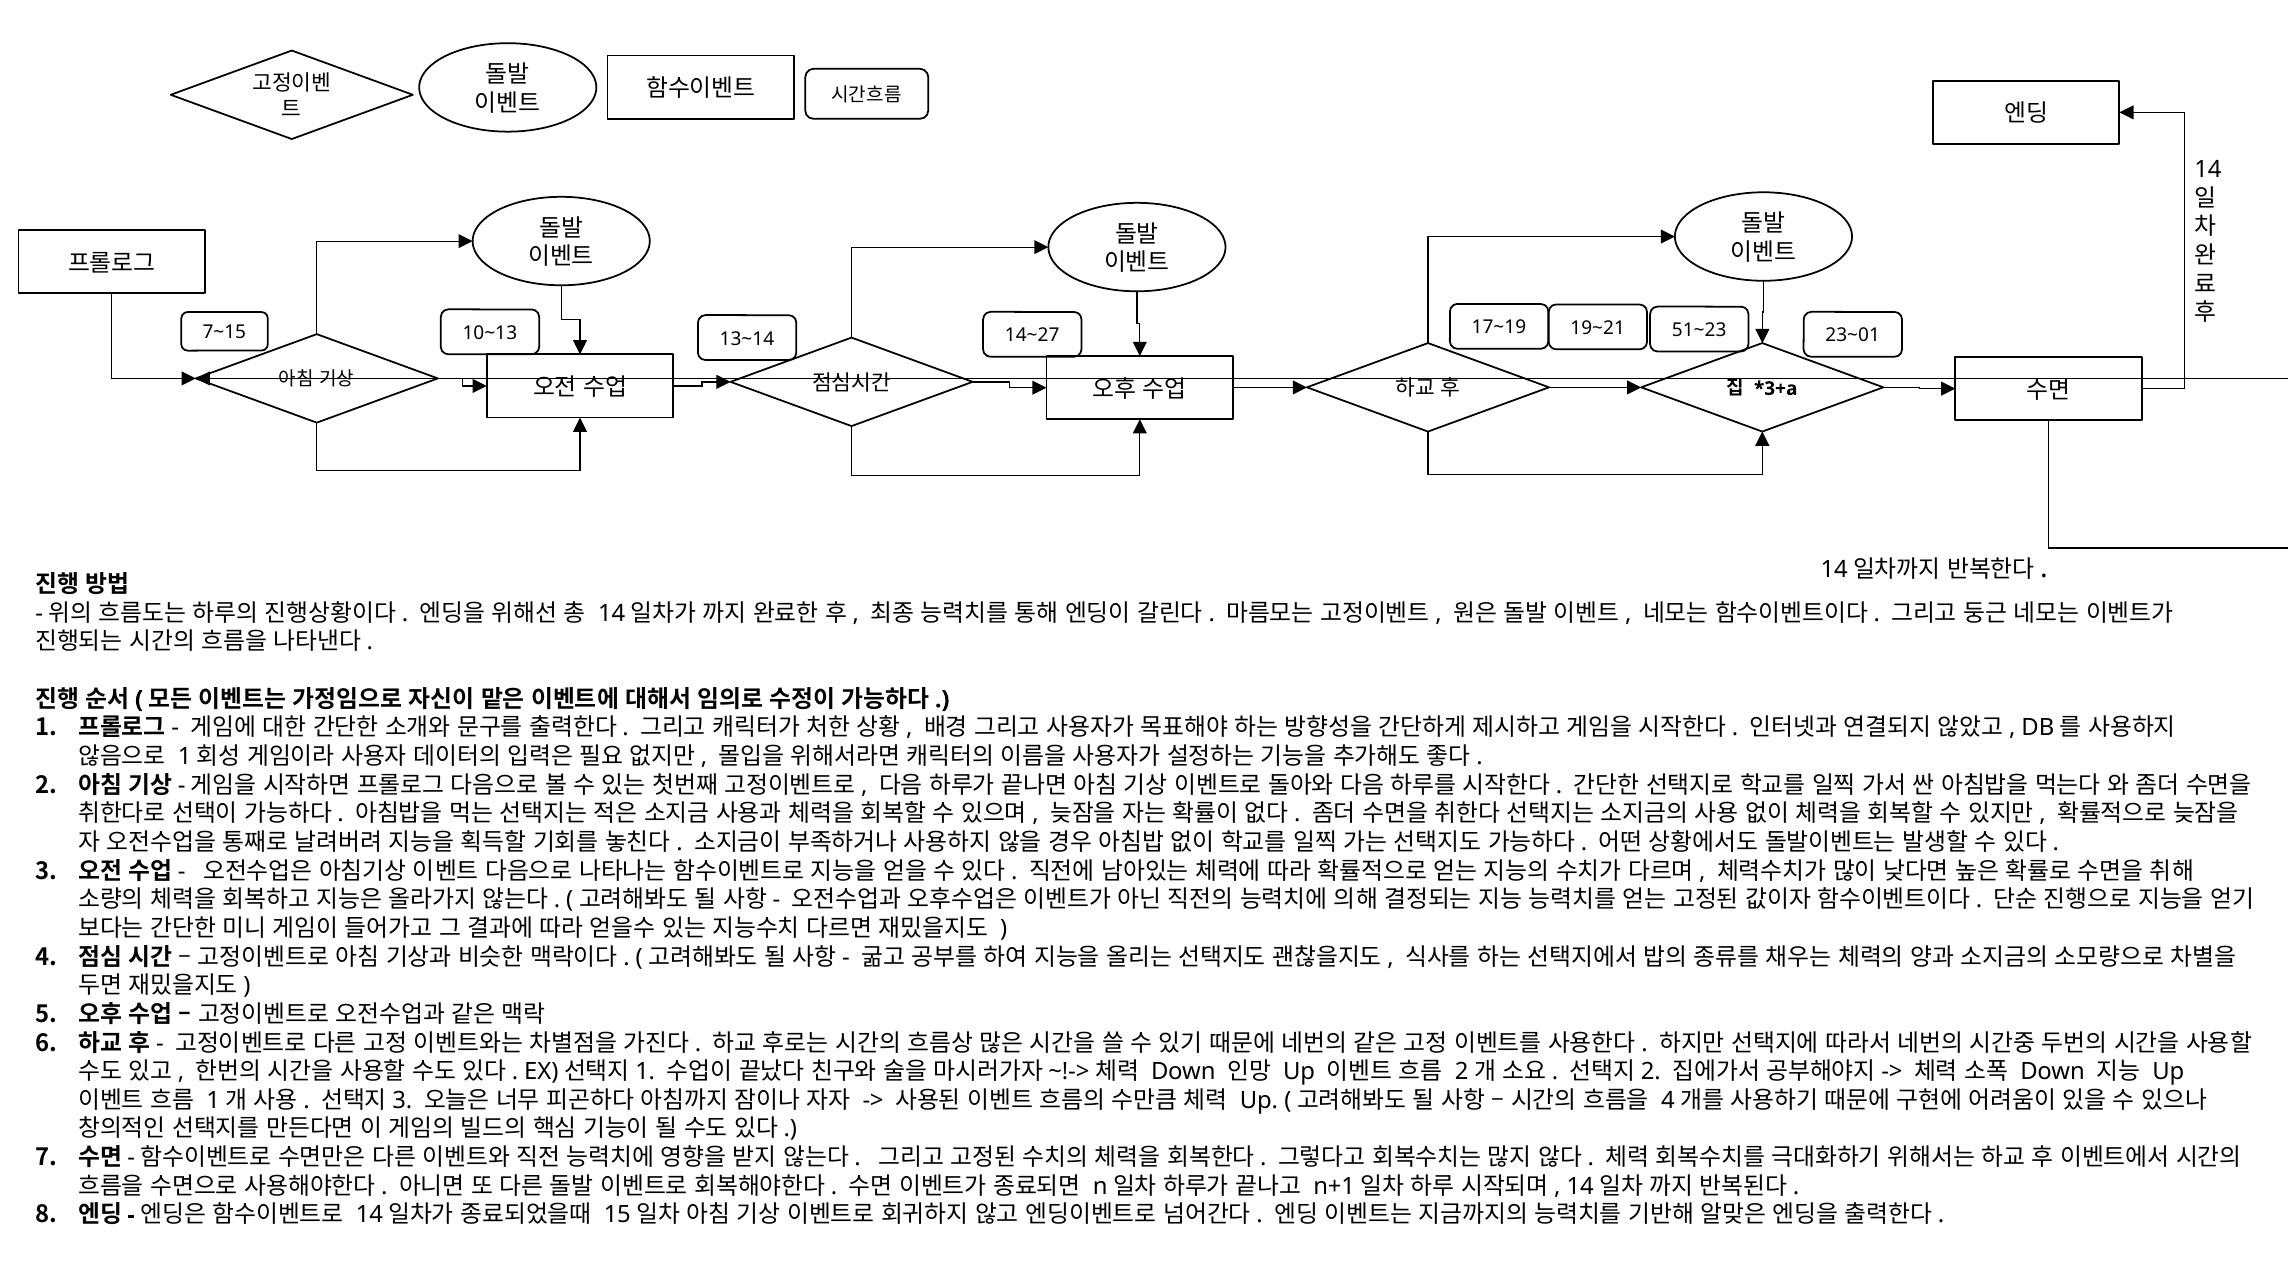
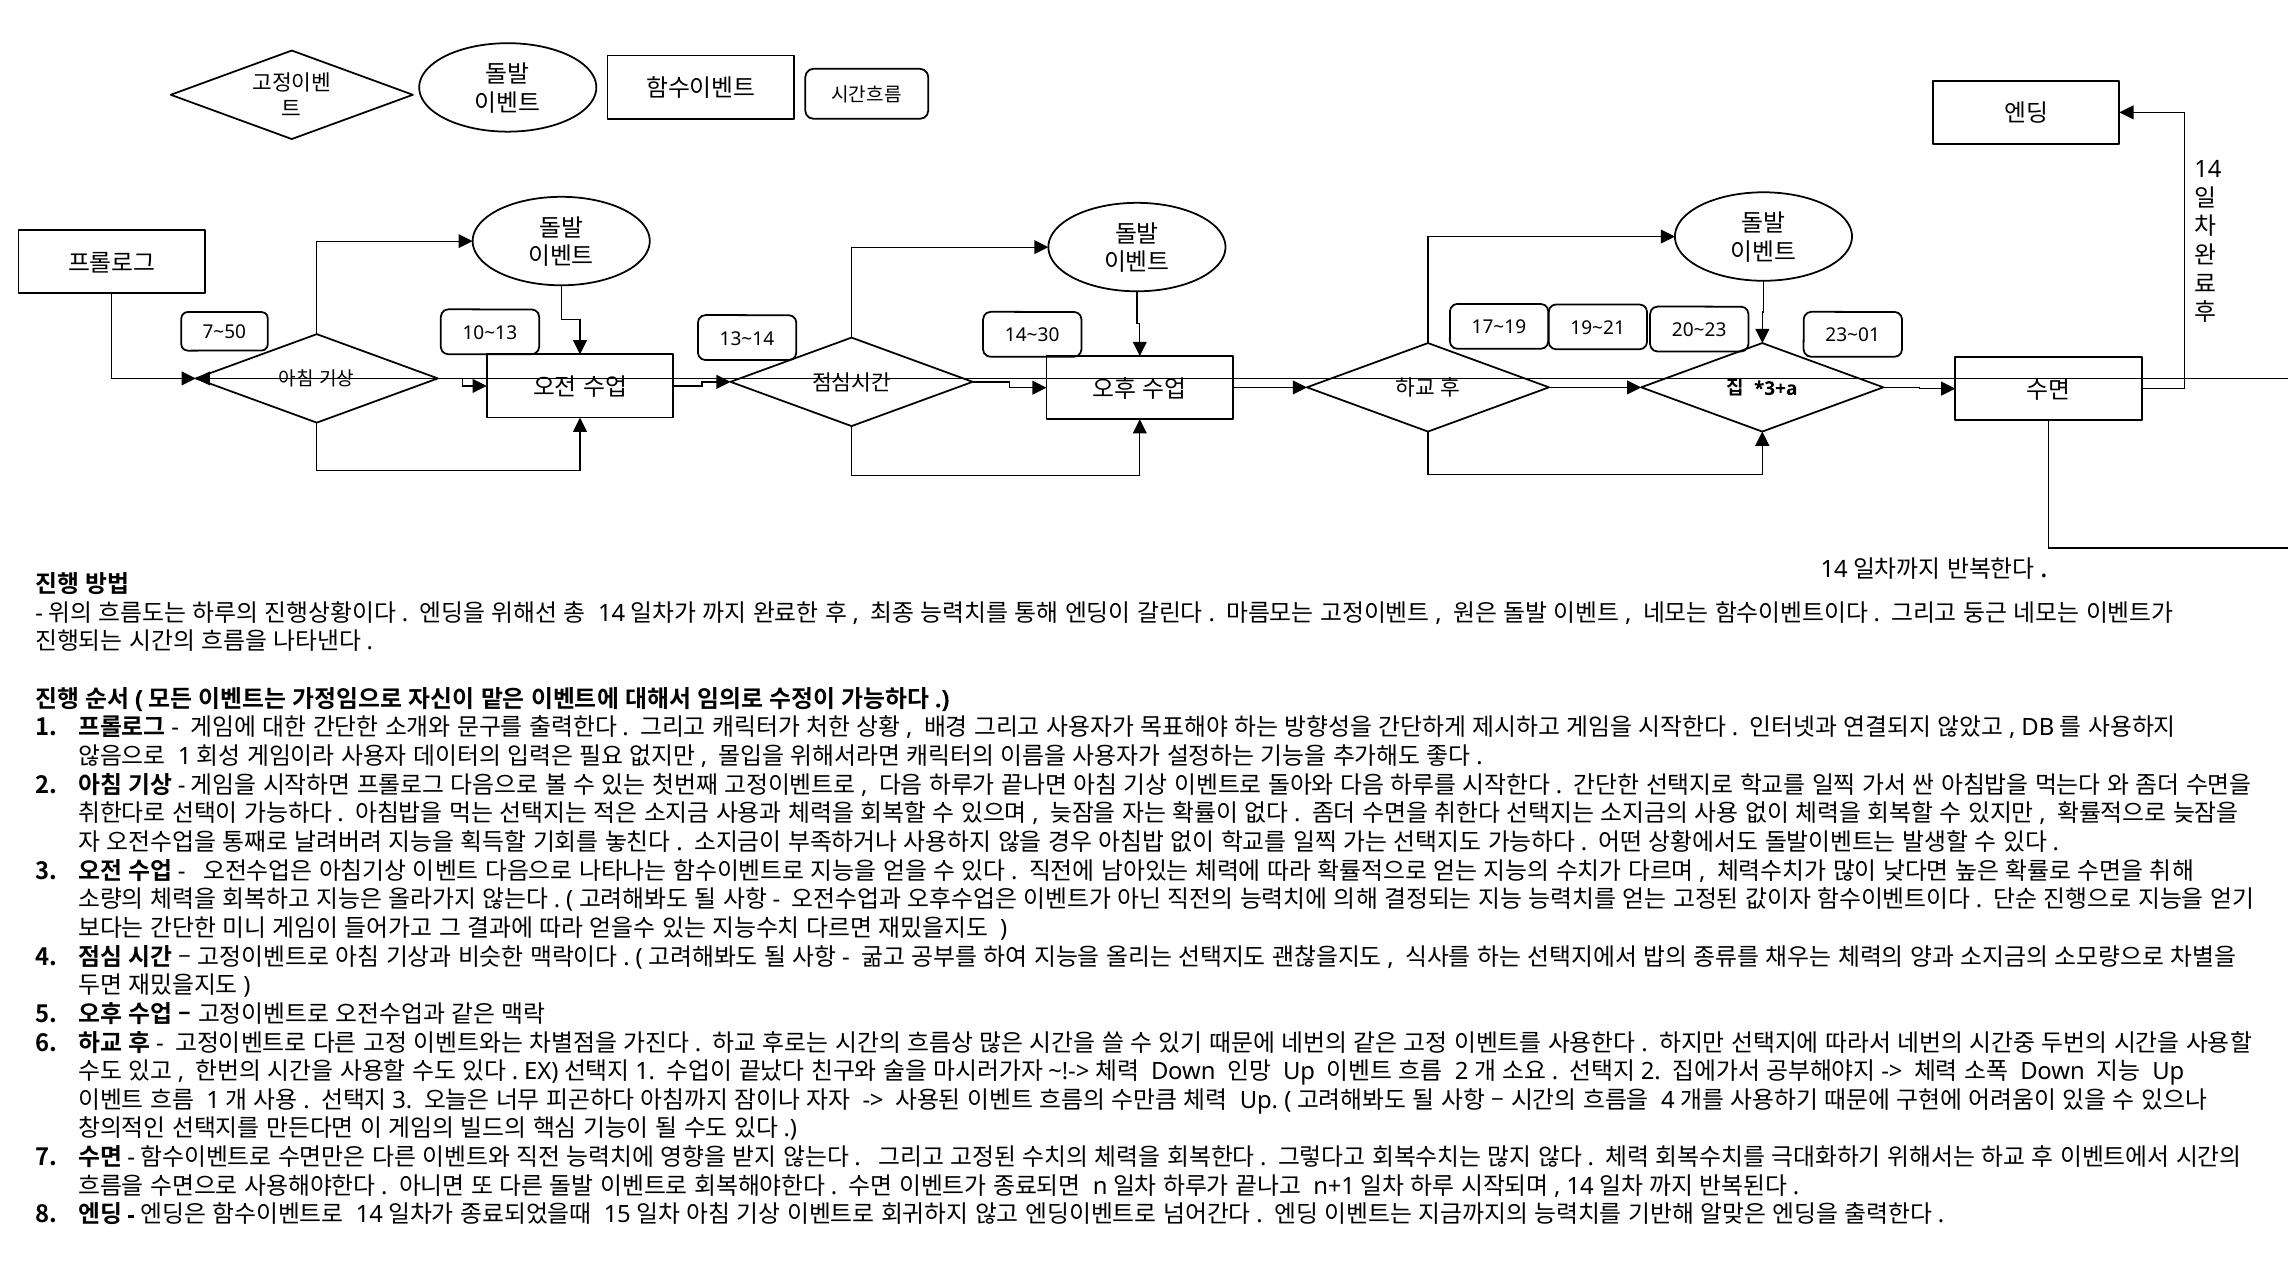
7~15: 7~15 -> 7~50
14~27: 14~27 -> 14~30
51~23: 51~23 -> 20~23
